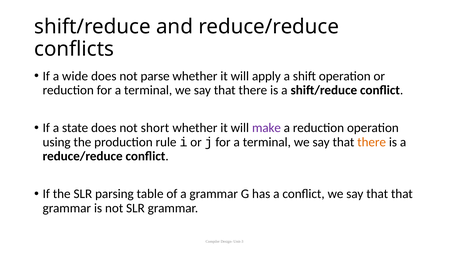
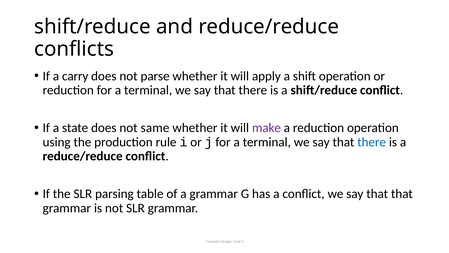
wide: wide -> carry
short: short -> same
there at (372, 142) colour: orange -> blue
